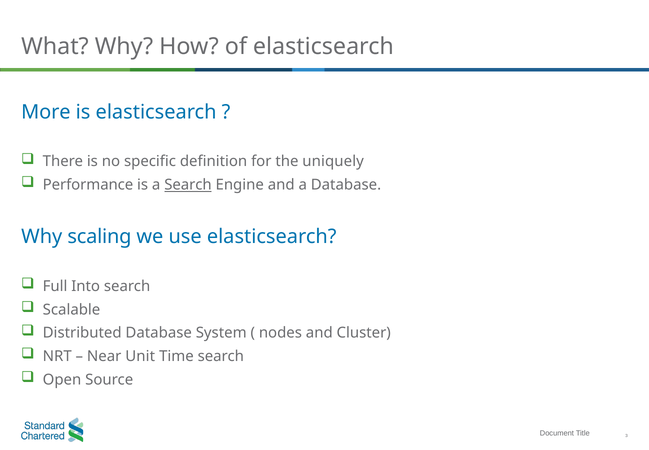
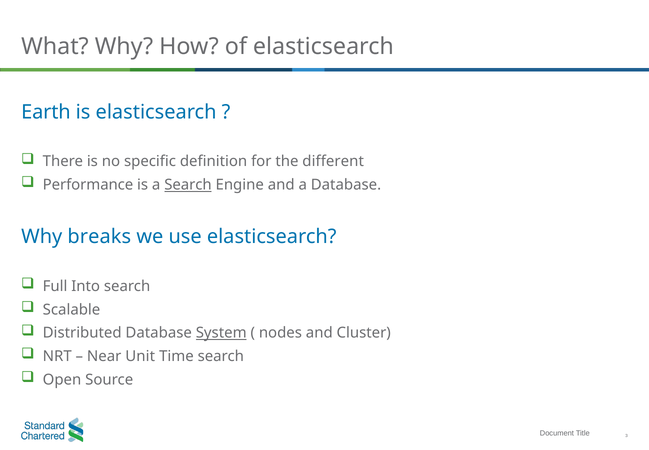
More: More -> Earth
uniquely: uniquely -> different
scaling: scaling -> breaks
System underline: none -> present
